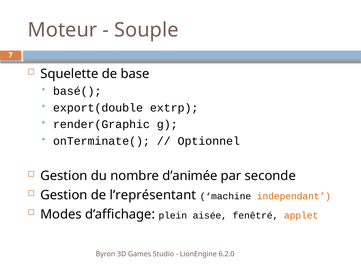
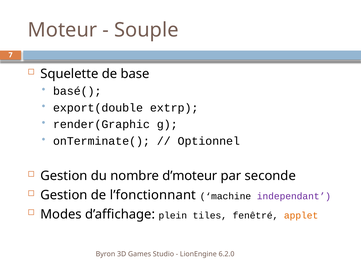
d’animée: d’animée -> d’moteur
l’représentant: l’représentant -> l’fonctionnant
independant colour: orange -> purple
aisée: aisée -> tiles
